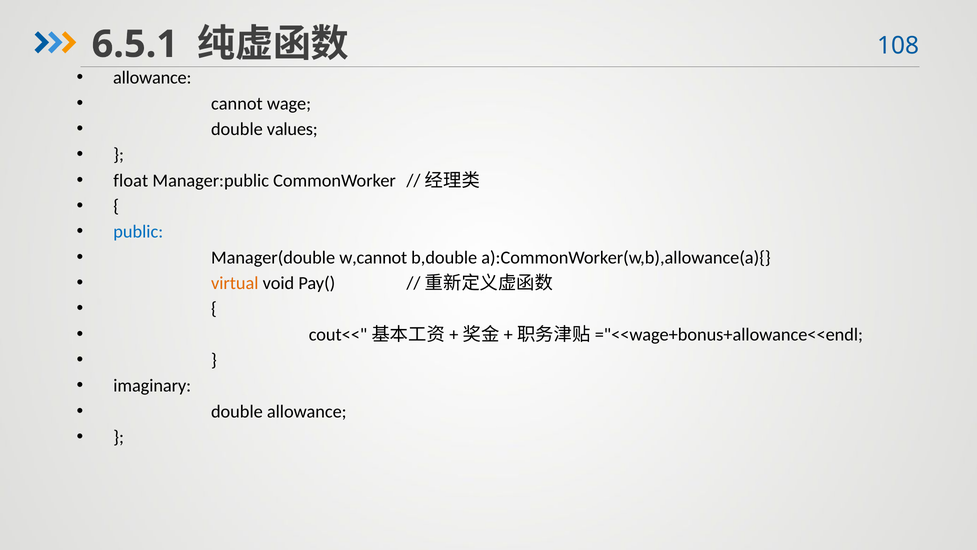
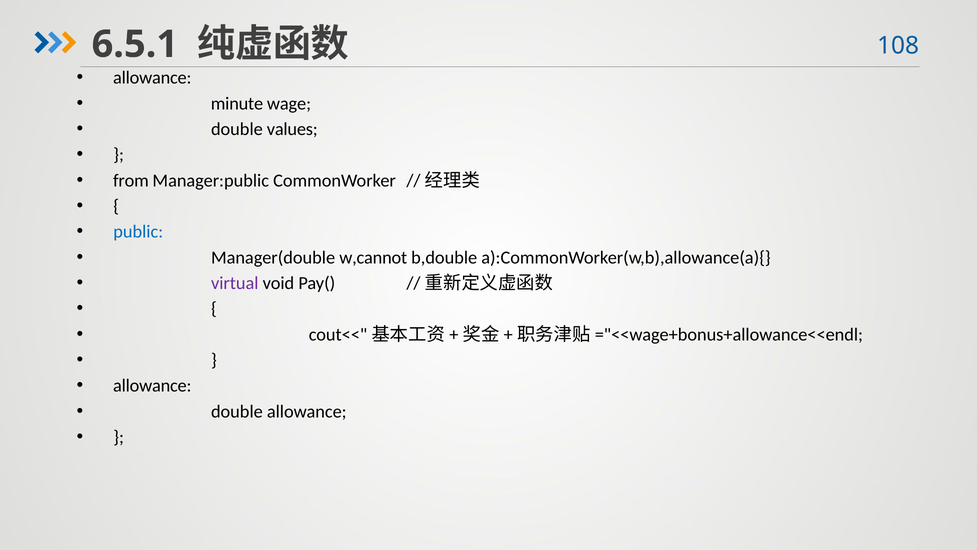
cannot: cannot -> minute
float: float -> from
virtual colour: orange -> purple
imaginary at (152, 386): imaginary -> allowance
